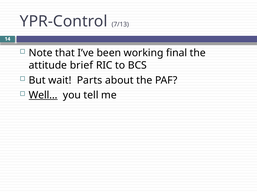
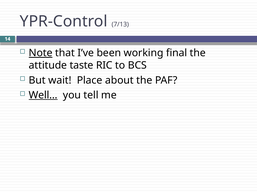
Note underline: none -> present
brief: brief -> taste
Parts: Parts -> Place
